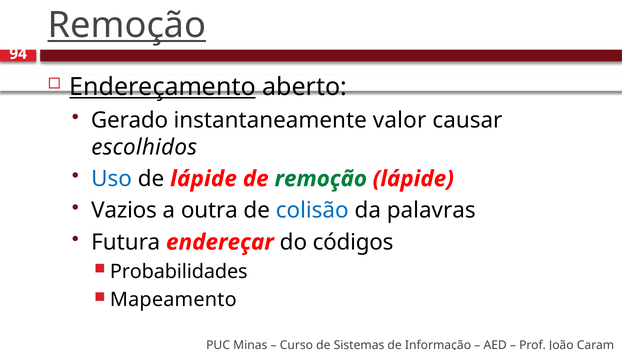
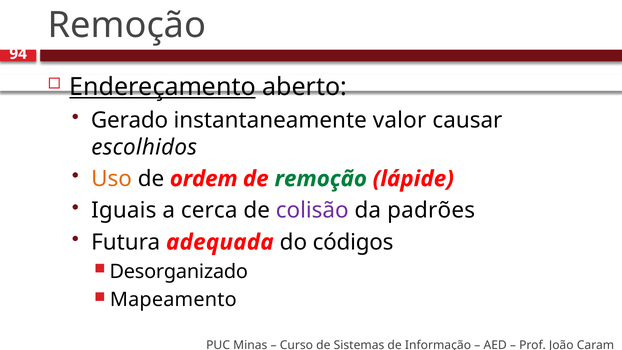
Remoção at (127, 25) underline: present -> none
Uso colour: blue -> orange
de lápide: lápide -> ordem
Vazios: Vazios -> Iguais
outra: outra -> cerca
colisão colour: blue -> purple
palavras: palavras -> padrões
endereçar: endereçar -> adequada
Probabilidades: Probabilidades -> Desorganizado
